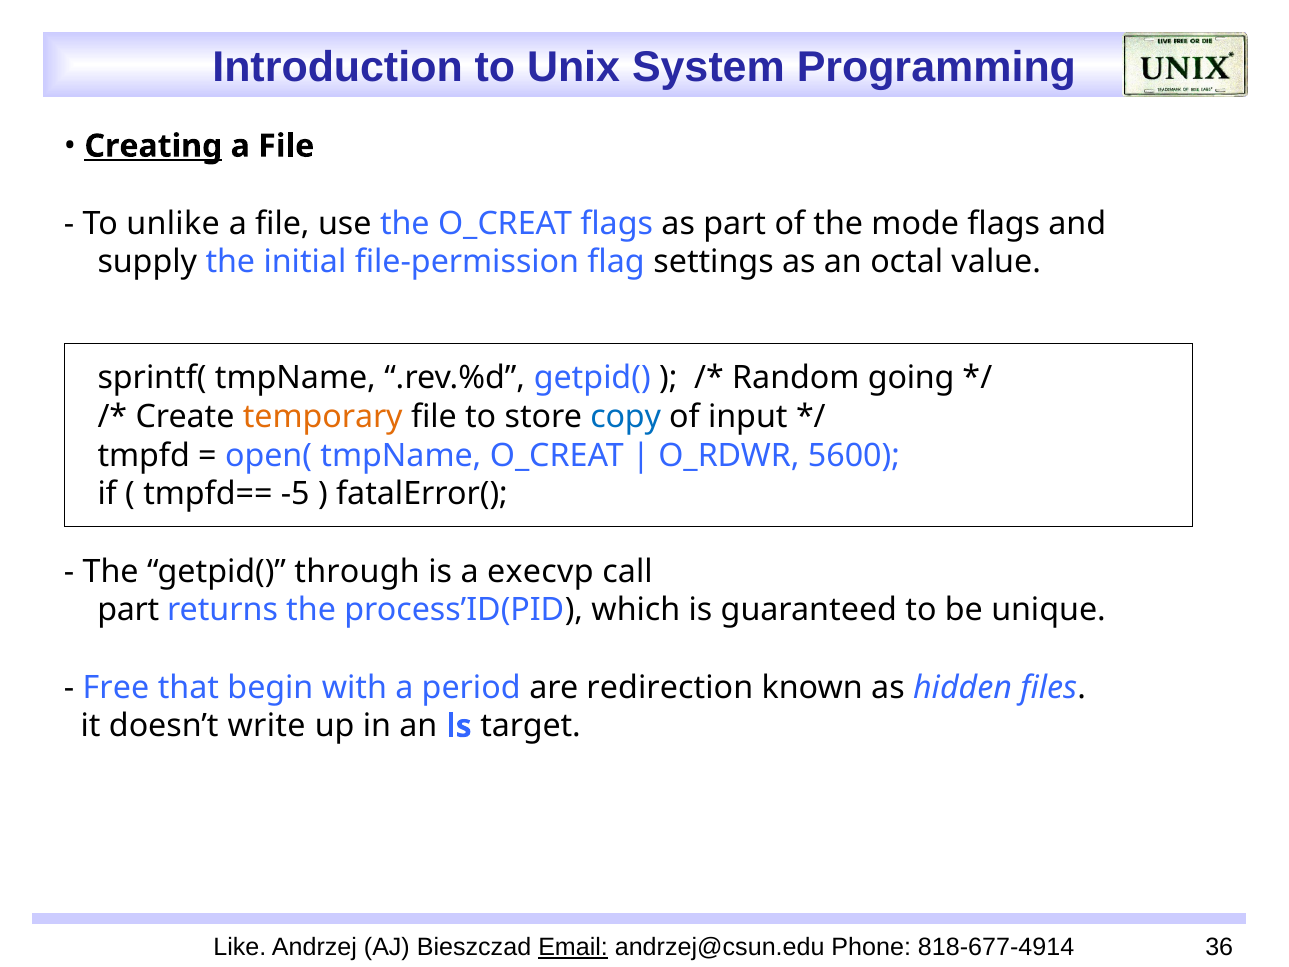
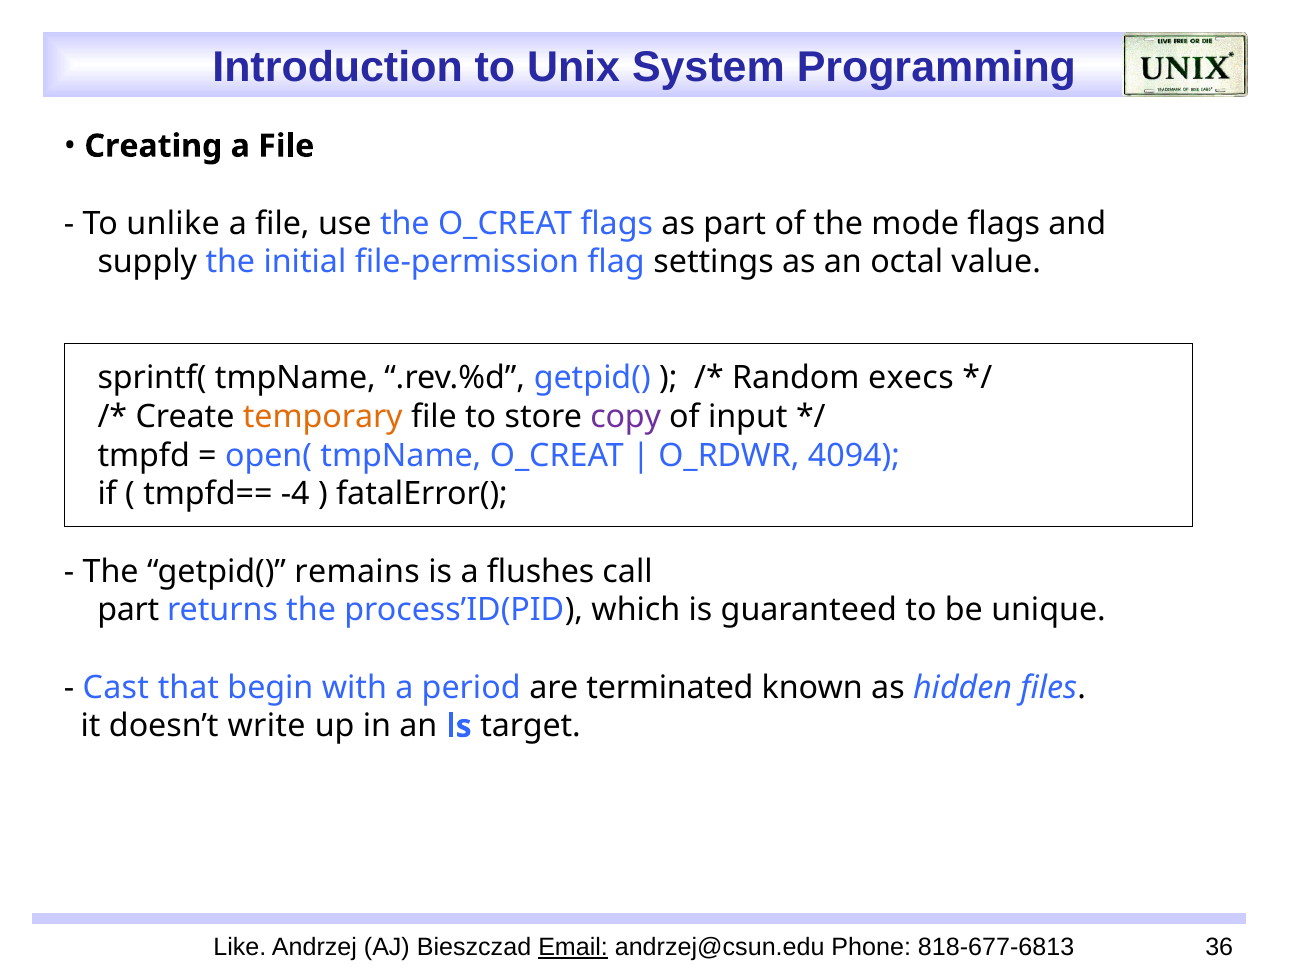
Creating underline: present -> none
going: going -> execs
copy colour: blue -> purple
5600: 5600 -> 4094
-5: -5 -> -4
through: through -> remains
execvp: execvp -> flushes
Free: Free -> Cast
redirection: redirection -> terminated
818-677-4914: 818-677-4914 -> 818-677-6813
